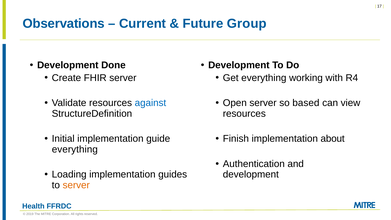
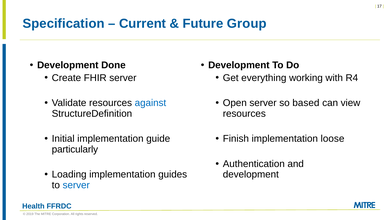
Observations: Observations -> Specification
about: about -> loose
everything at (75, 149): everything -> particularly
server at (76, 185) colour: orange -> blue
